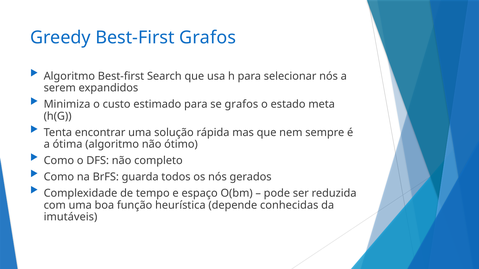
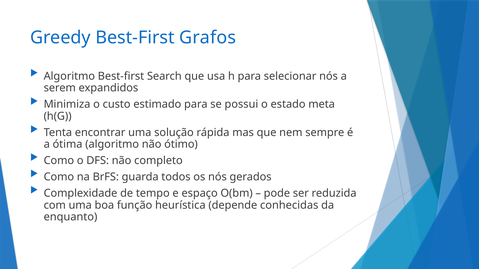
se grafos: grafos -> possui
imutáveis: imutáveis -> enquanto
